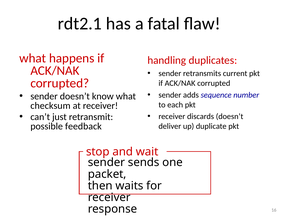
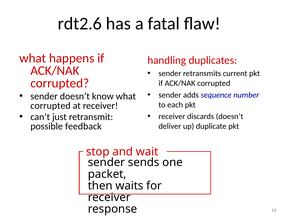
rdt2.1: rdt2.1 -> rdt2.6
checksum at (50, 106): checksum -> corrupted
